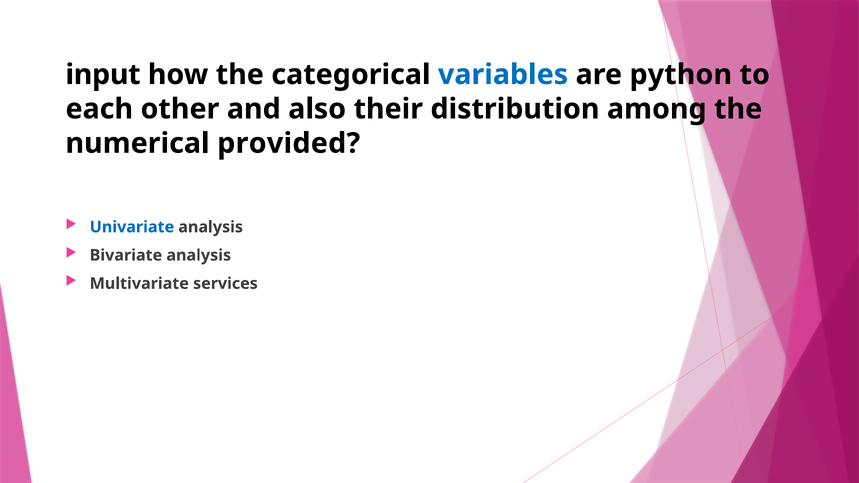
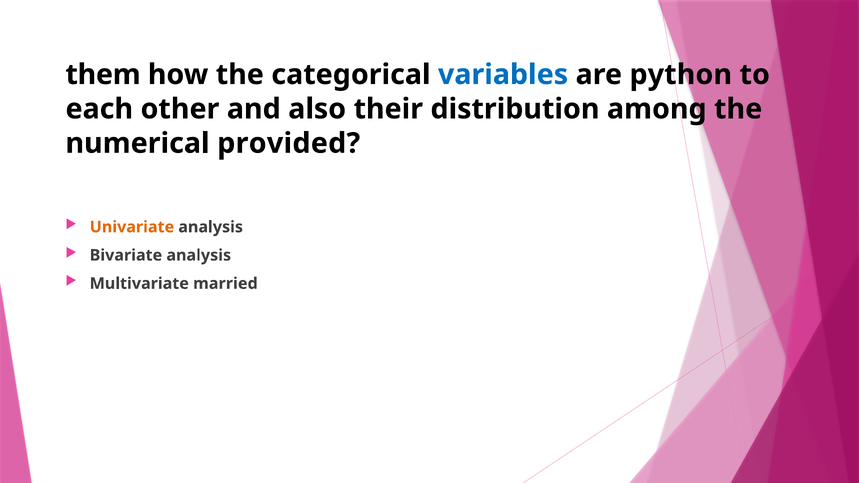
input: input -> them
Univariate colour: blue -> orange
services: services -> married
